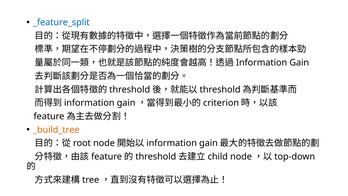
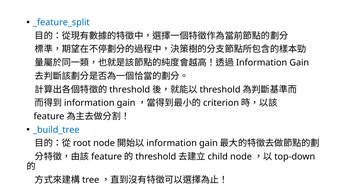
_build_tree colour: orange -> blue
